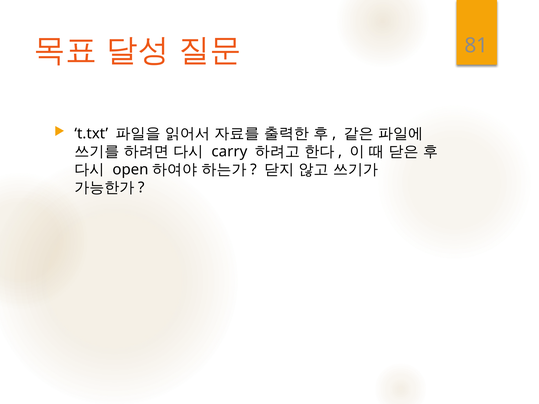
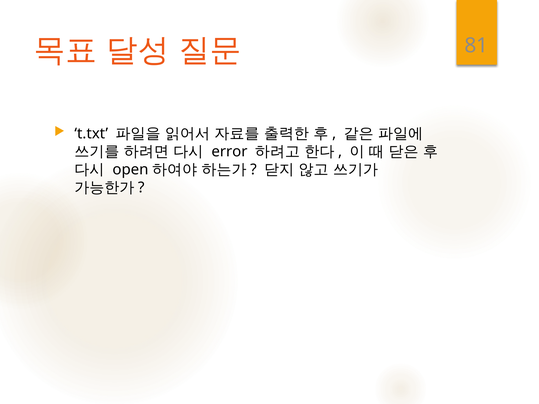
carry: carry -> error
